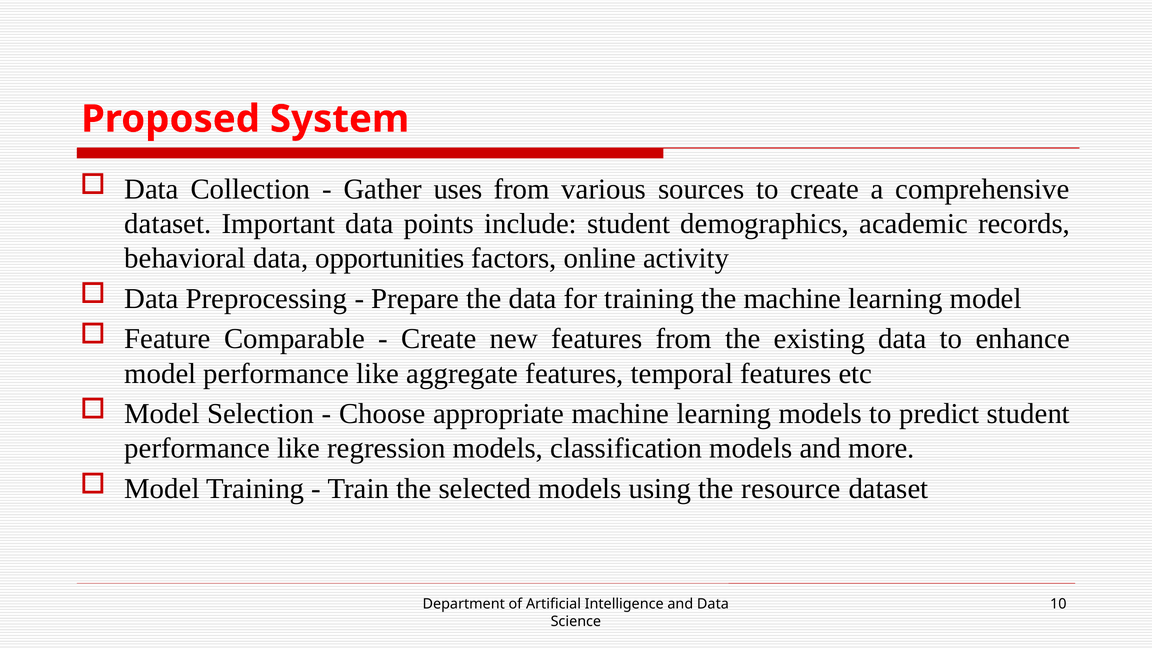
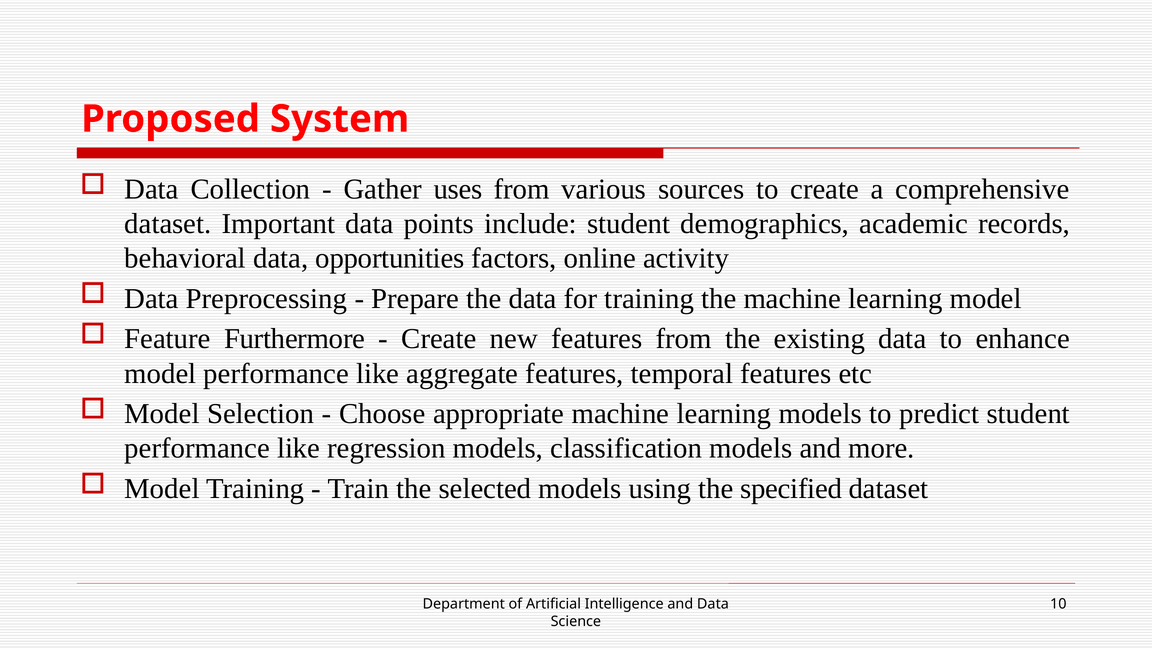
Comparable: Comparable -> Furthermore
resource: resource -> specified
